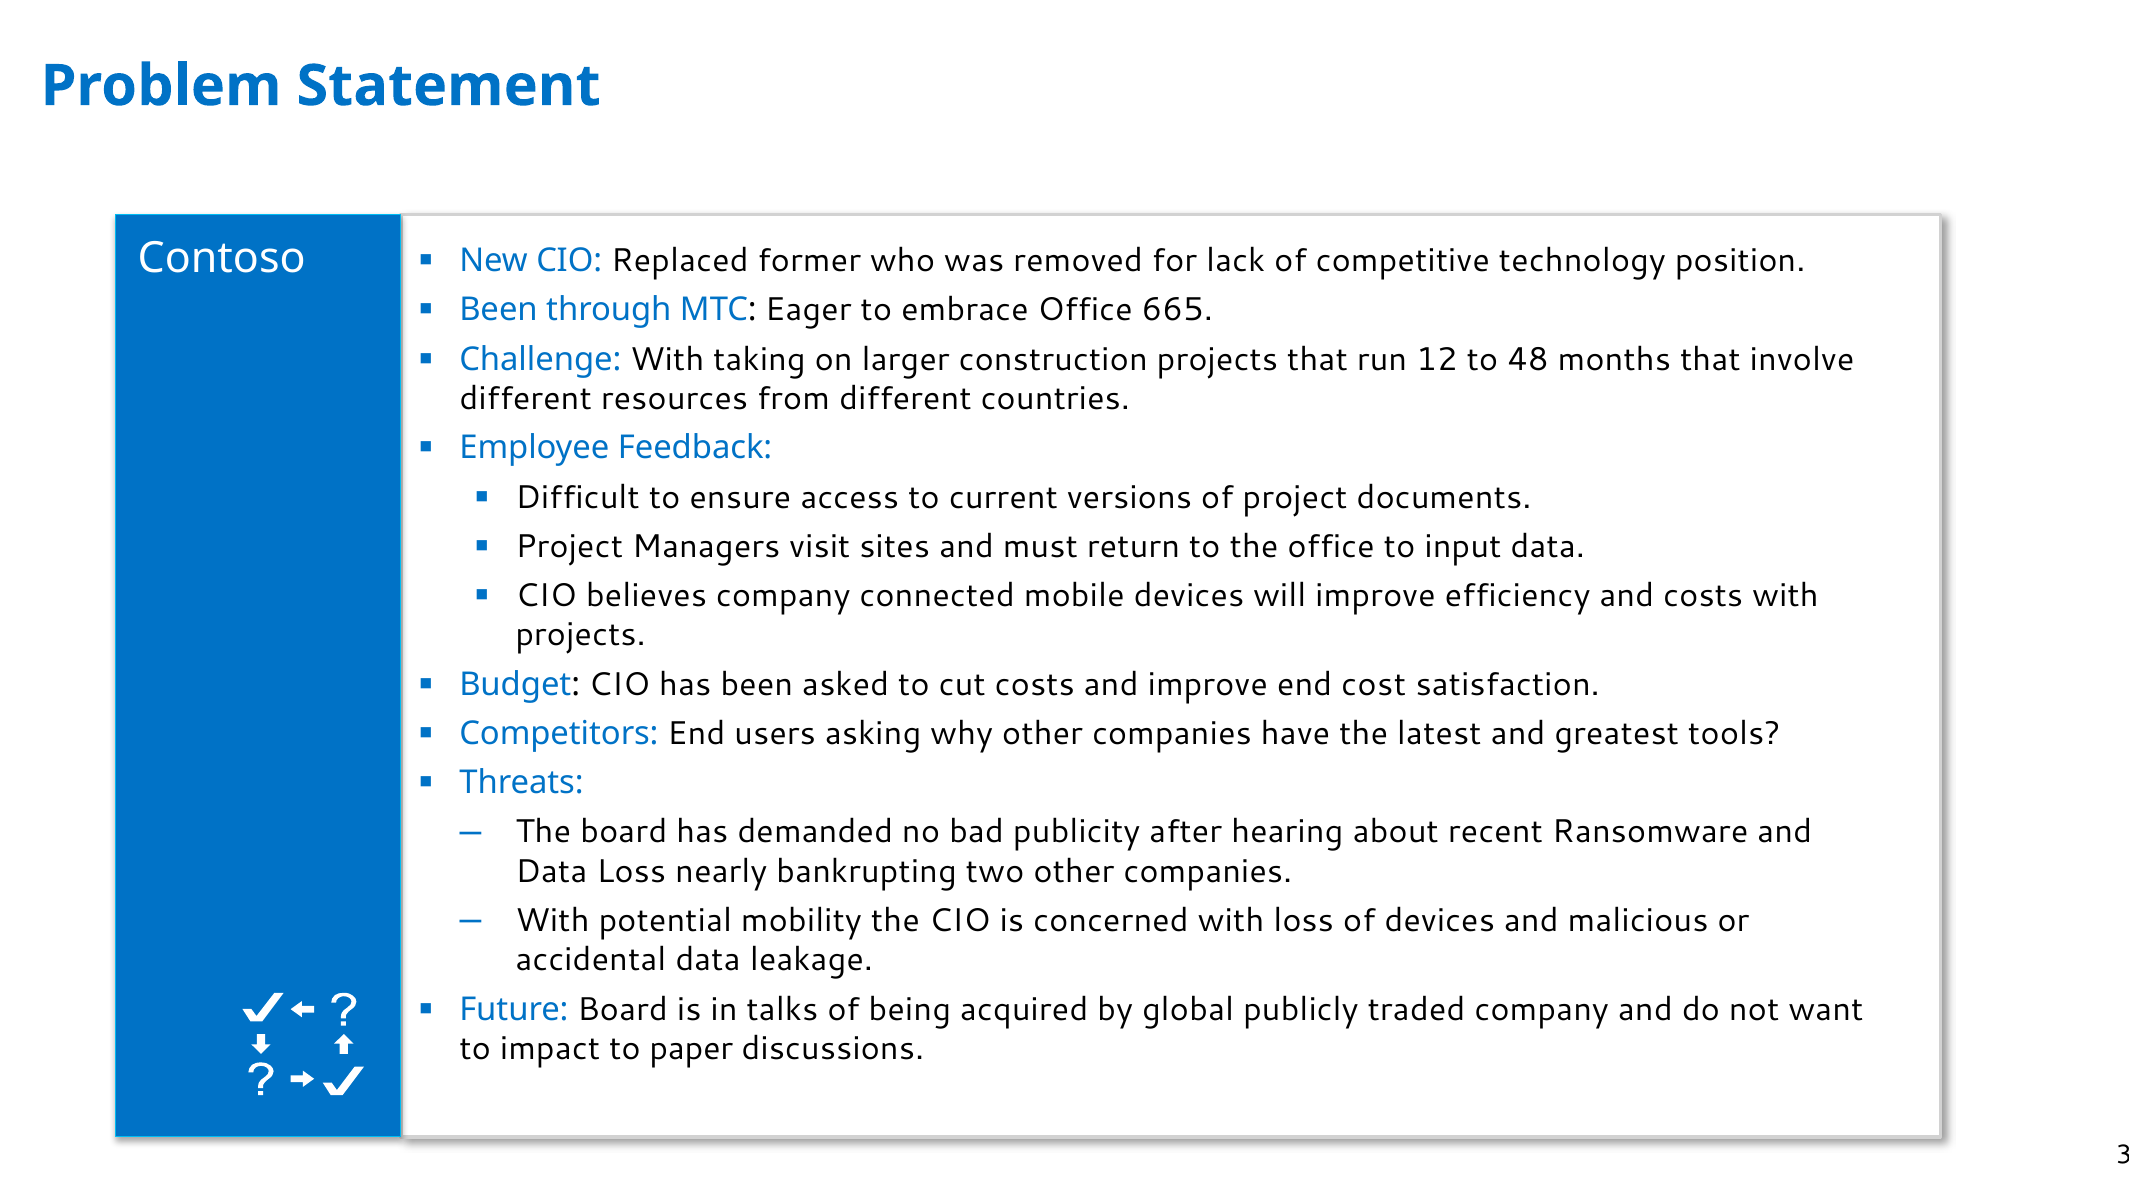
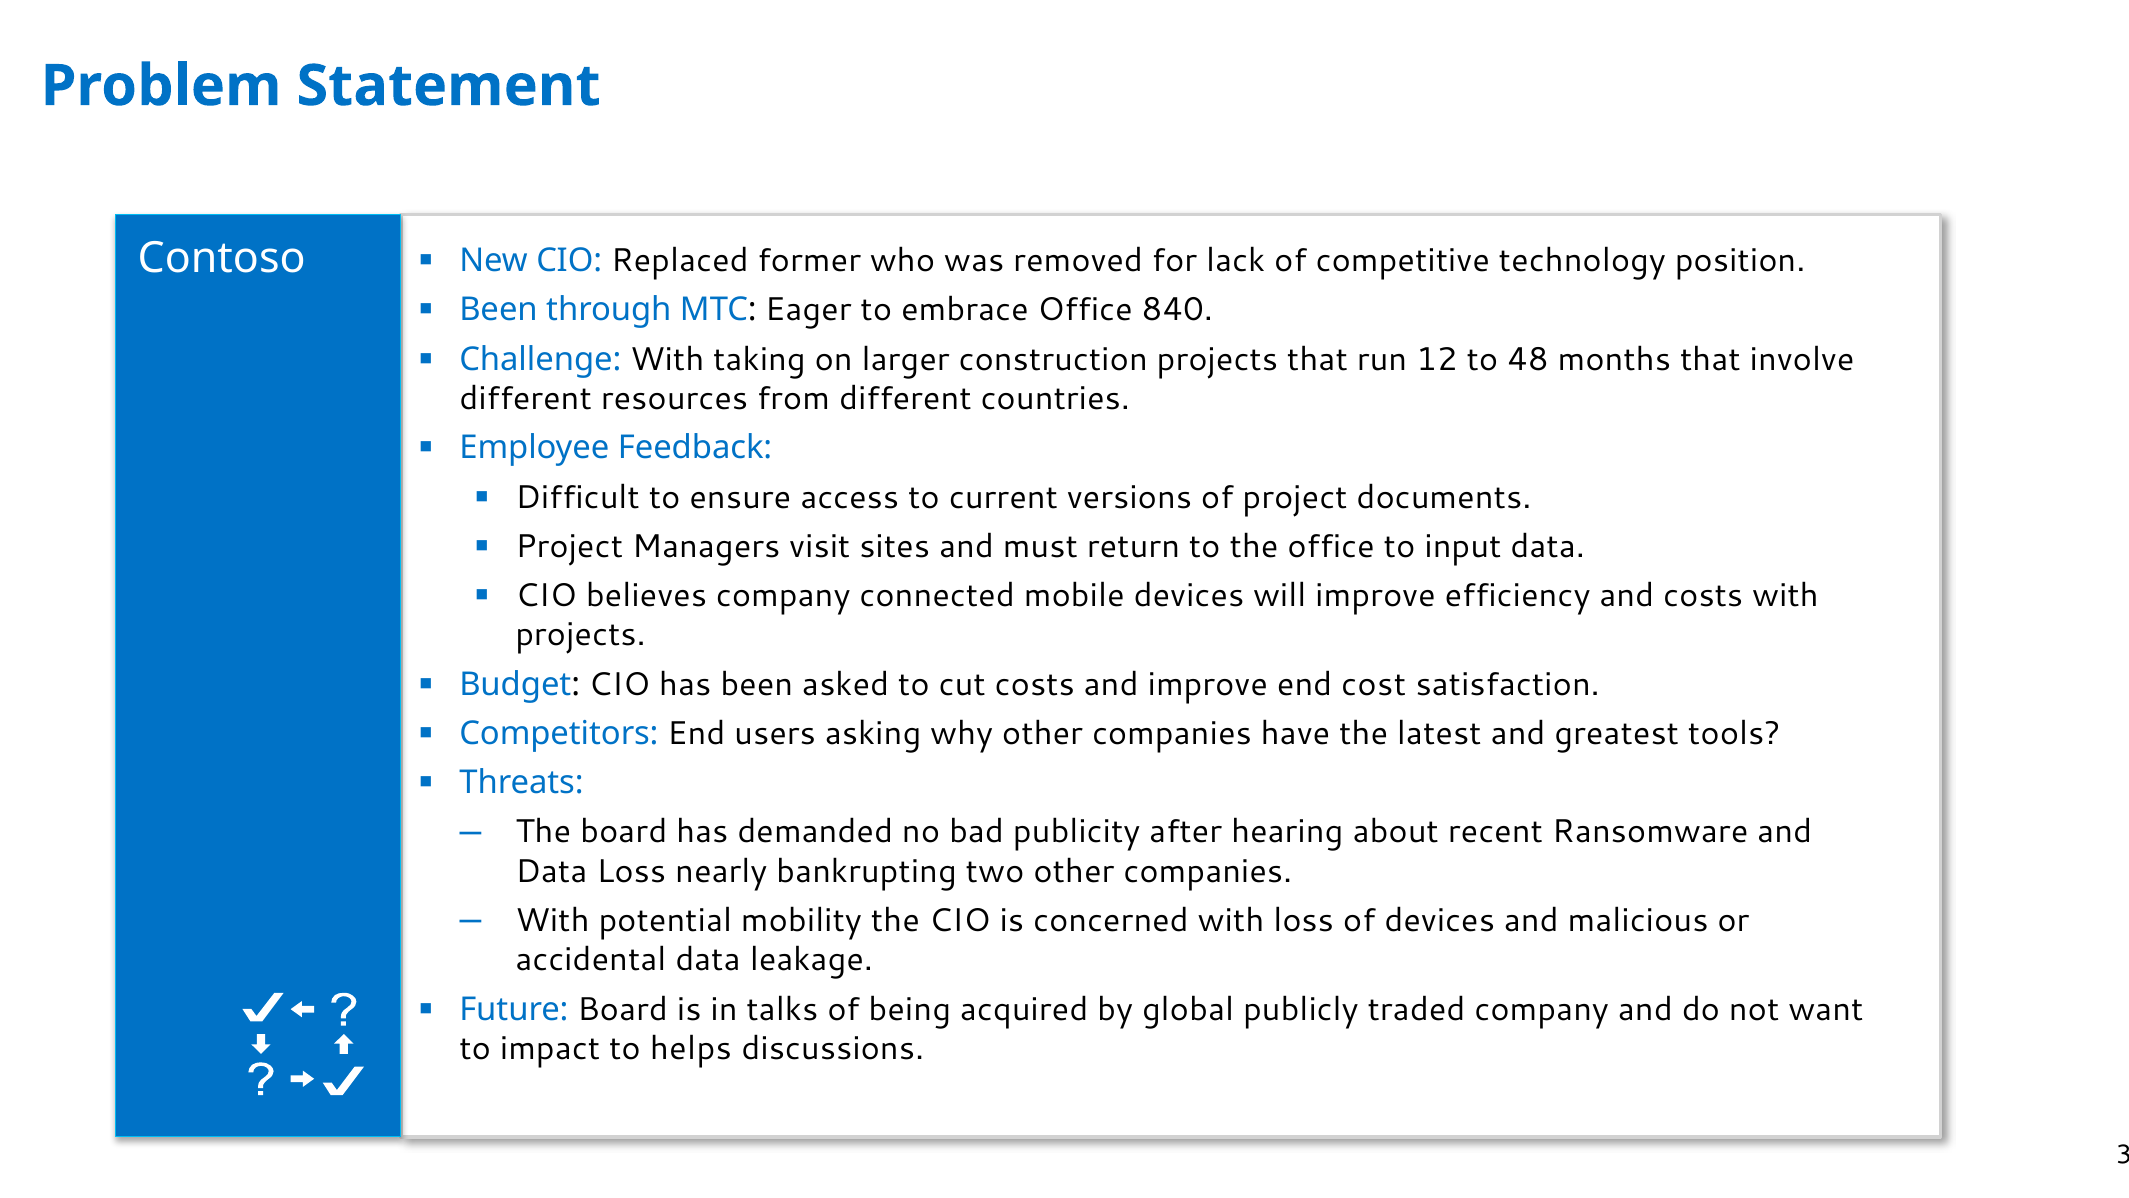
665: 665 -> 840
paper: paper -> helps
